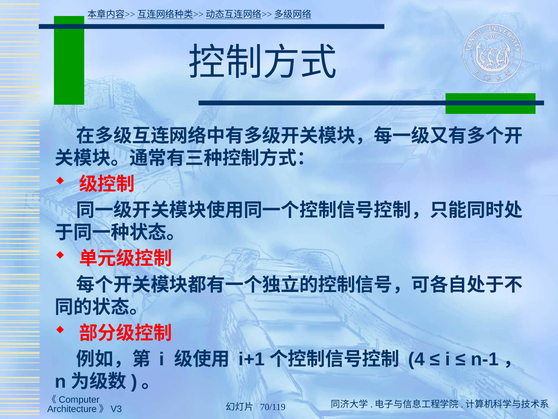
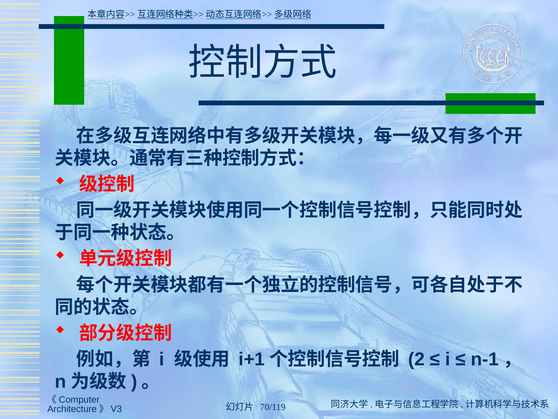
4: 4 -> 2
